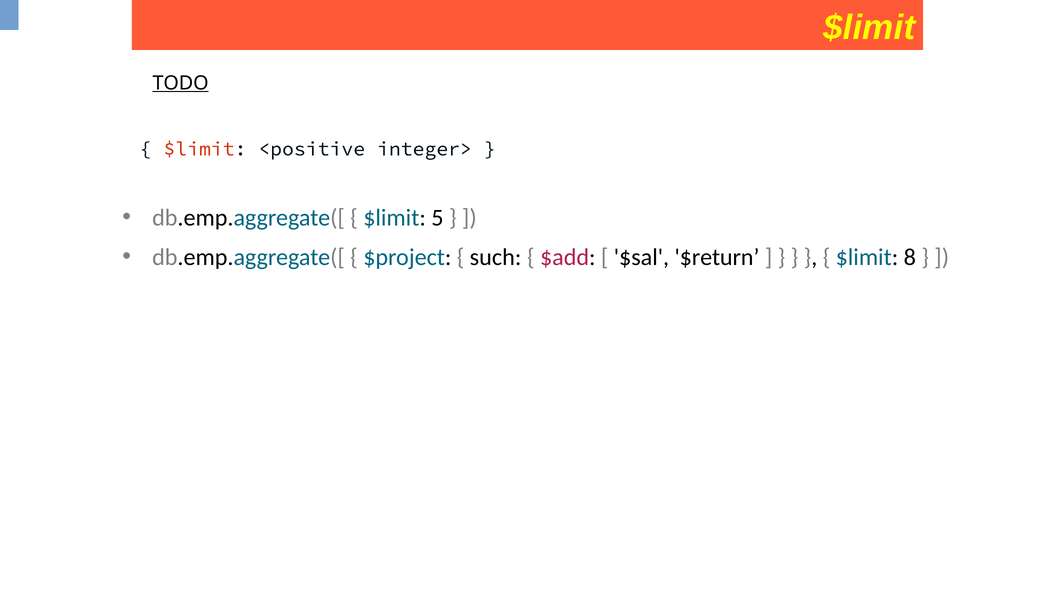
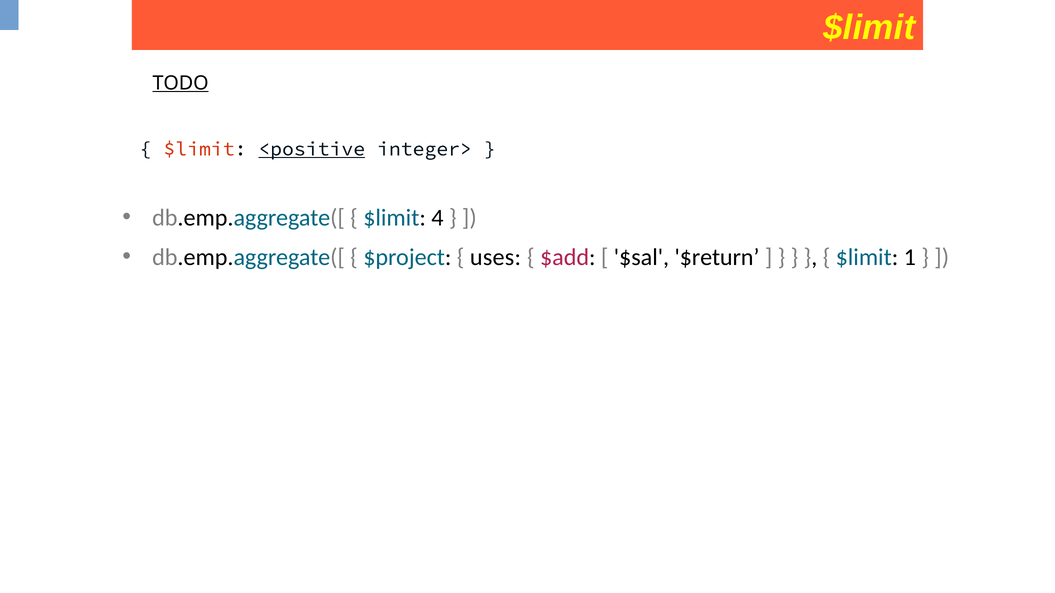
<positive underline: none -> present
5: 5 -> 4
such: such -> uses
8: 8 -> 1
